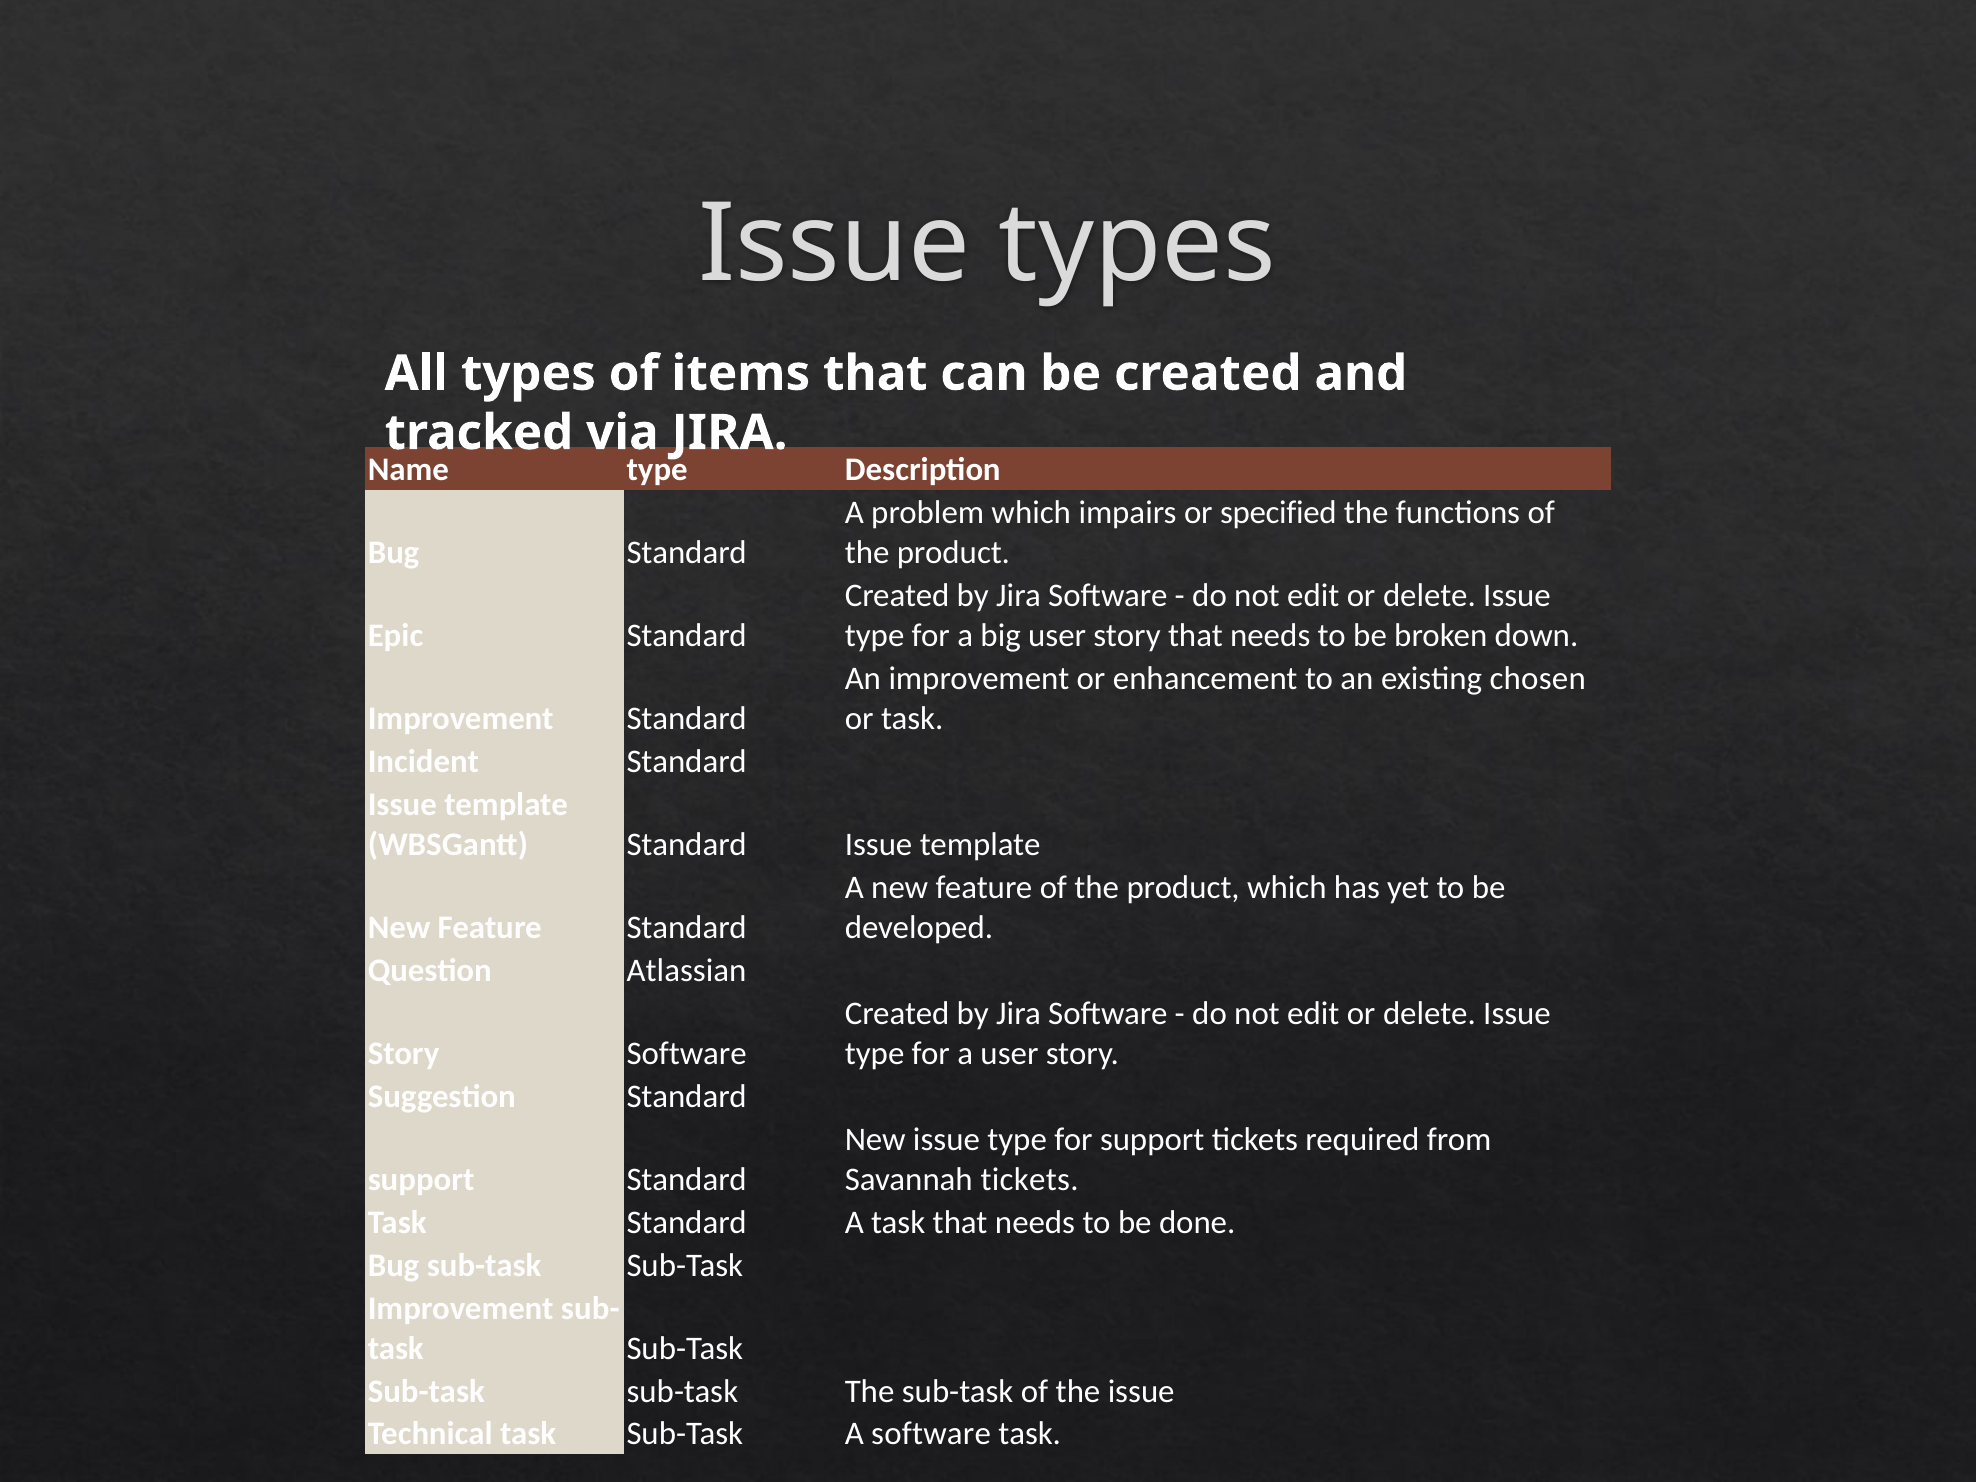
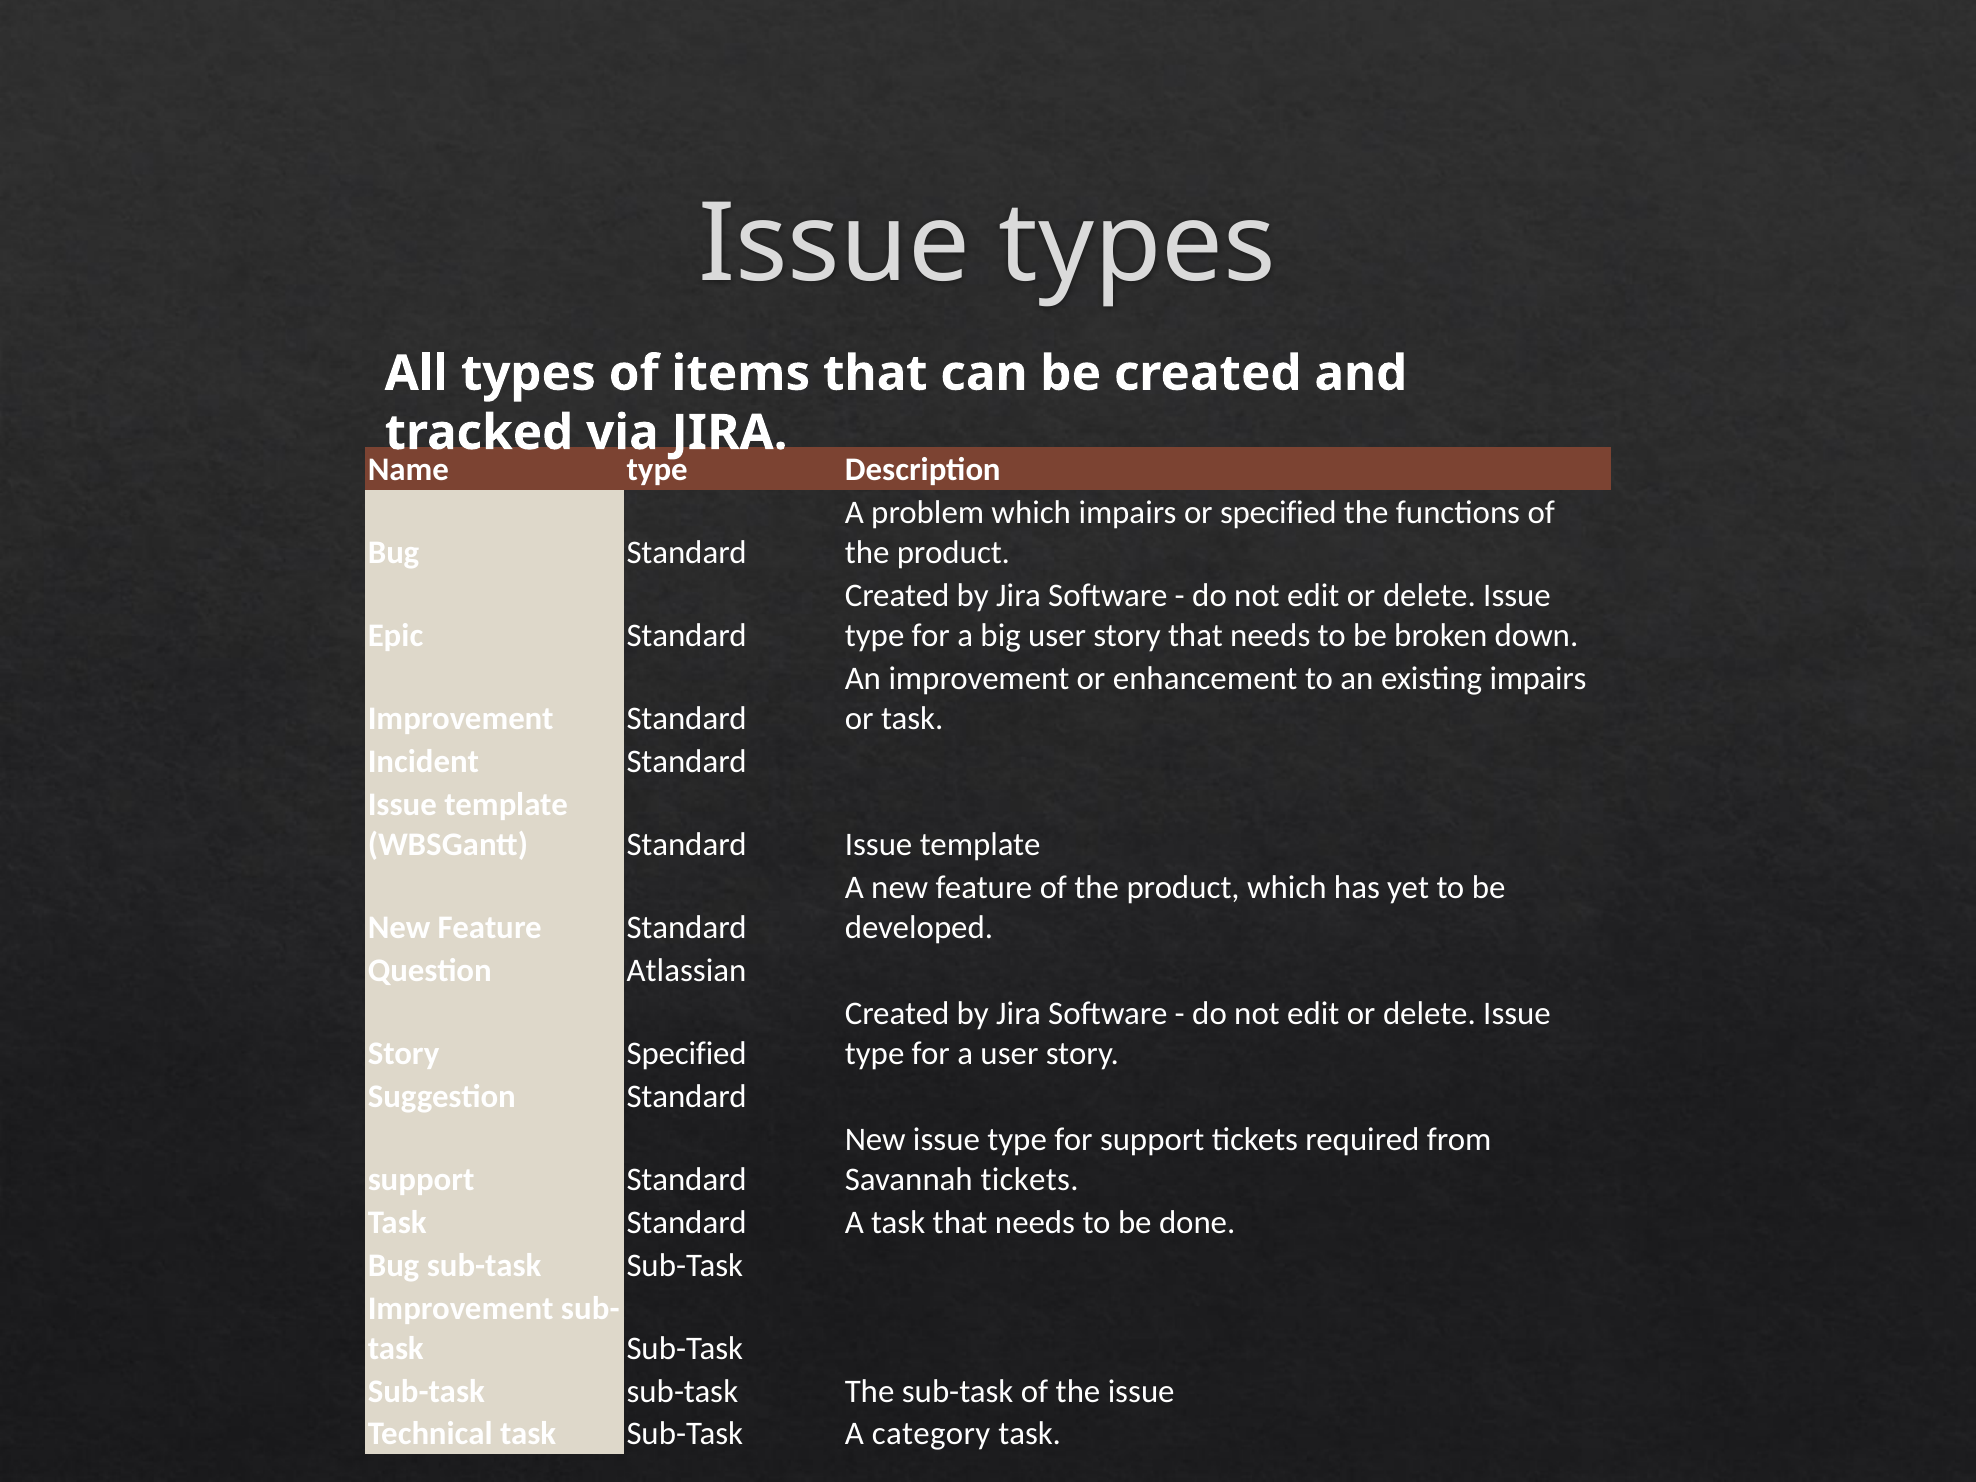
existing chosen: chosen -> impairs
Story Software: Software -> Specified
A software: software -> category
